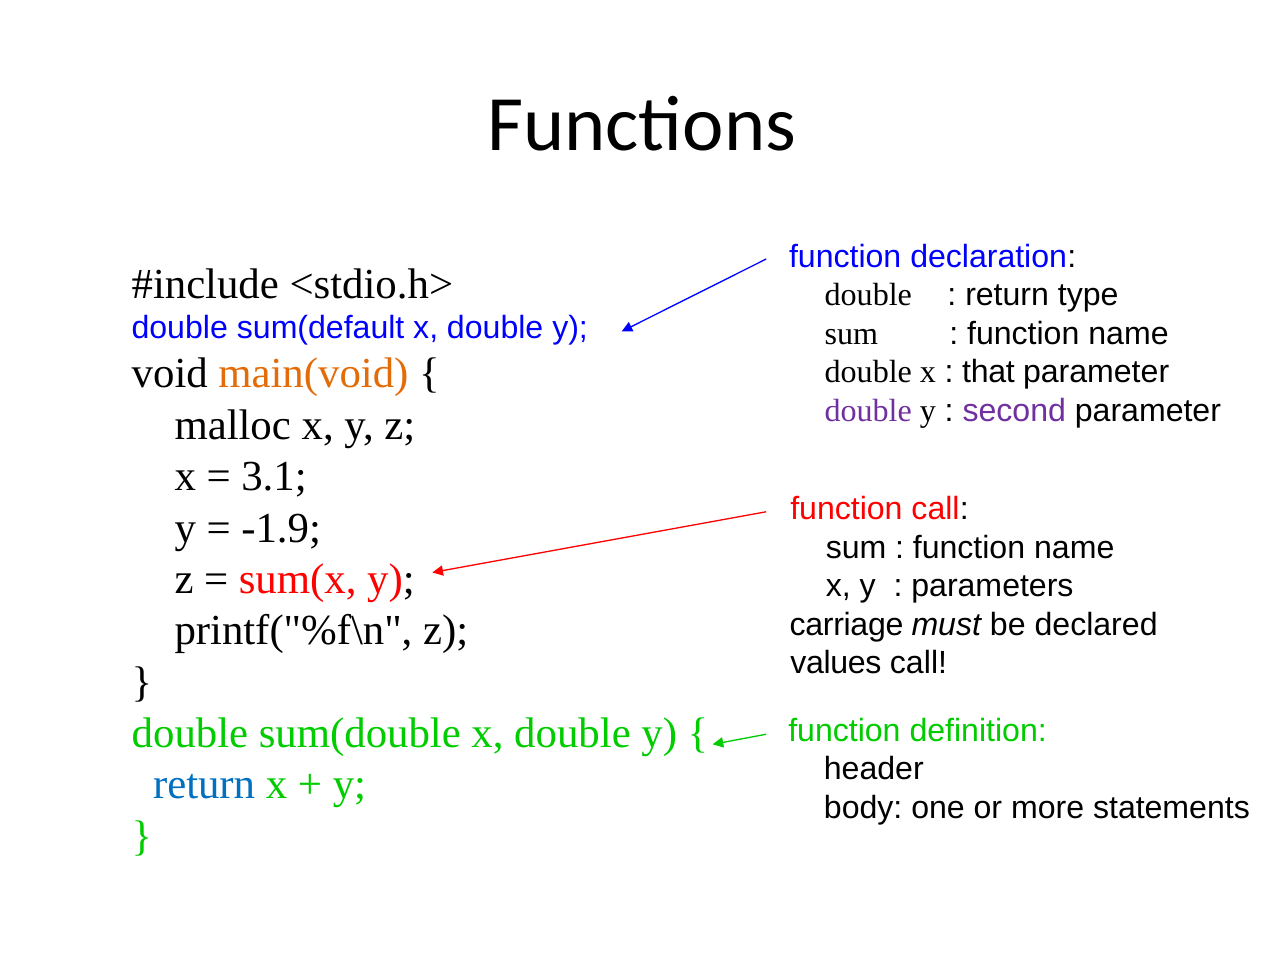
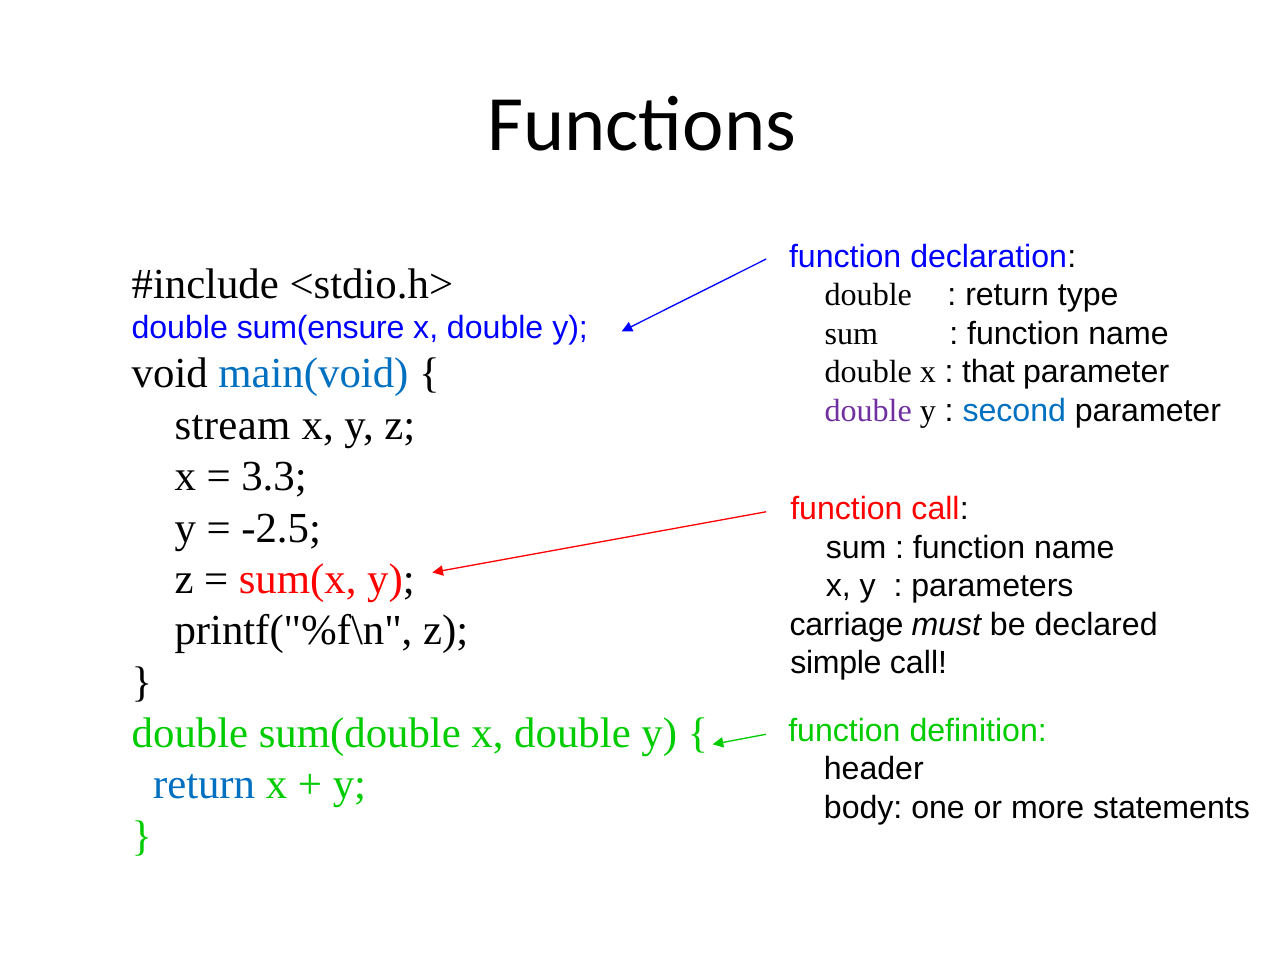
sum(default: sum(default -> sum(ensure
main(void colour: orange -> blue
second colour: purple -> blue
malloc: malloc -> stream
3.1: 3.1 -> 3.3
-1.9: -1.9 -> -2.5
values: values -> simple
